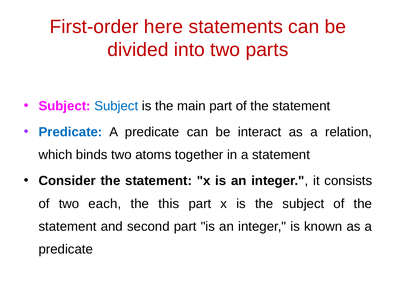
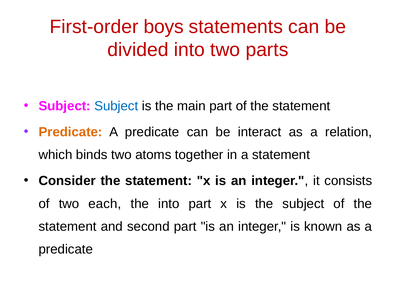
here: here -> boys
Predicate at (71, 132) colour: blue -> orange
the this: this -> into
